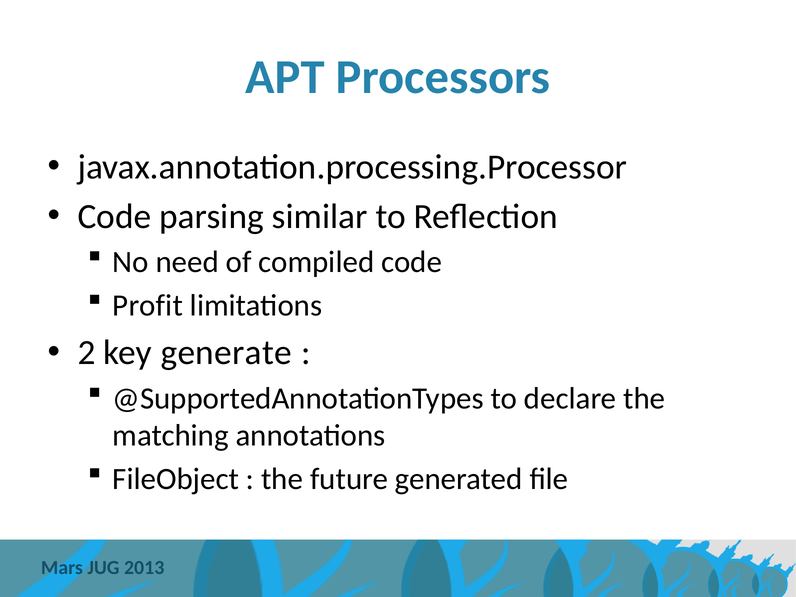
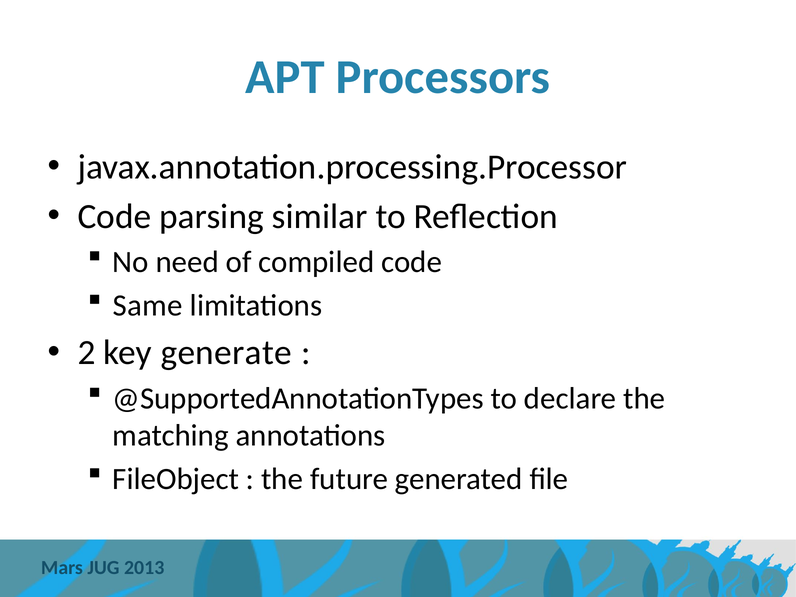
Profit: Profit -> Same
